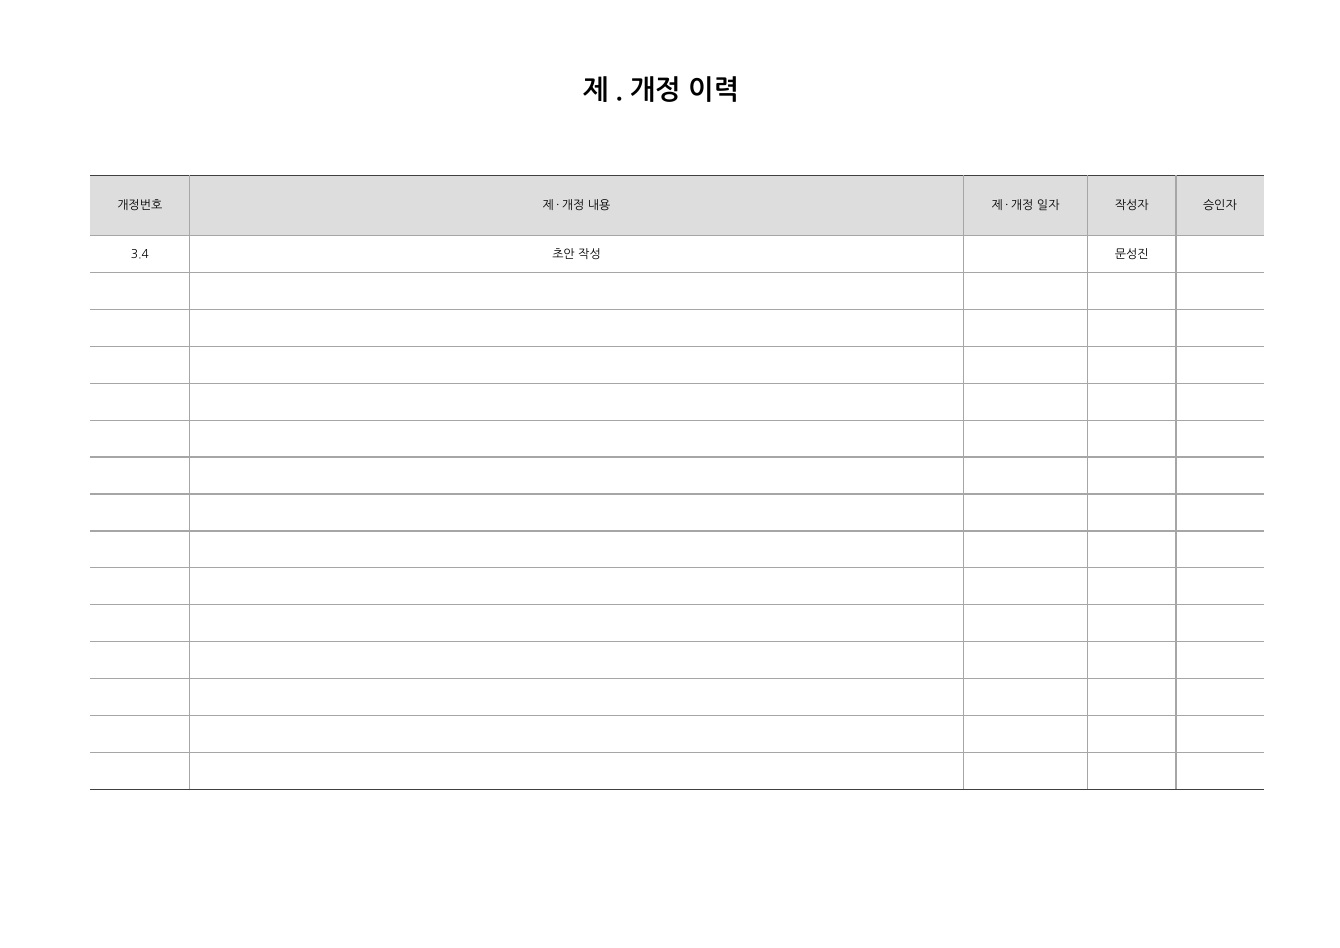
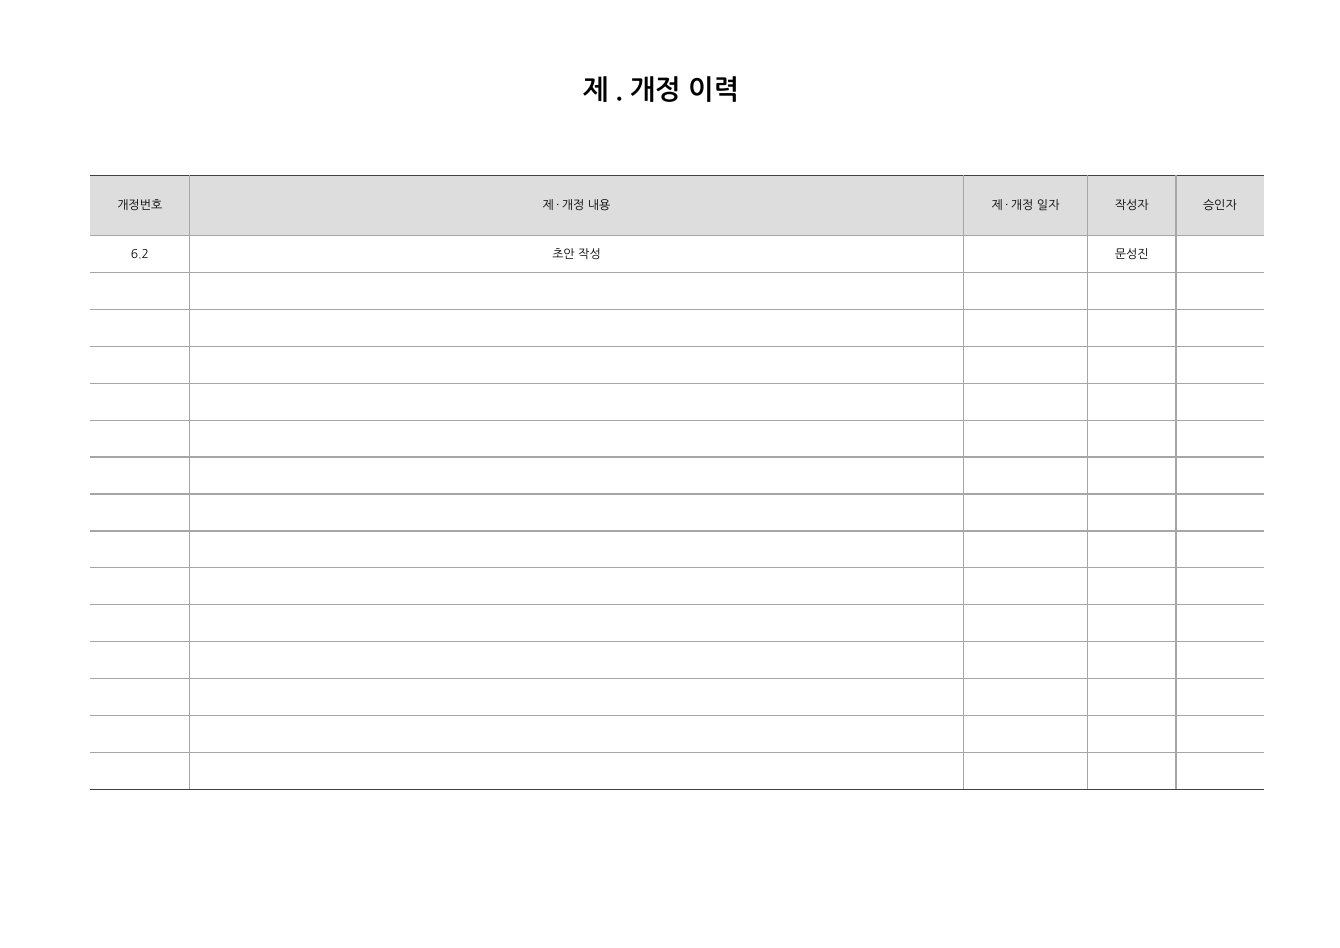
3.4: 3.4 -> 6.2
